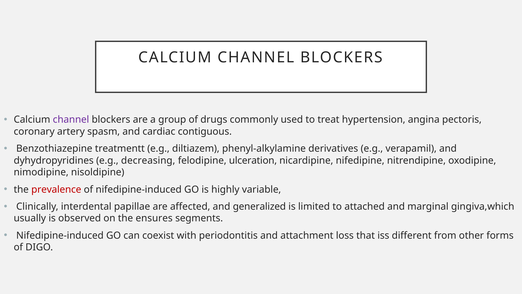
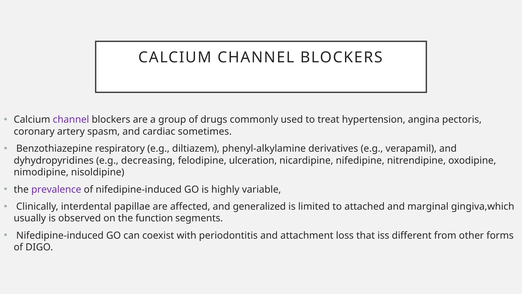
contiguous: contiguous -> sometimes
treatmentt: treatmentt -> respiratory
prevalence colour: red -> purple
ensures: ensures -> function
